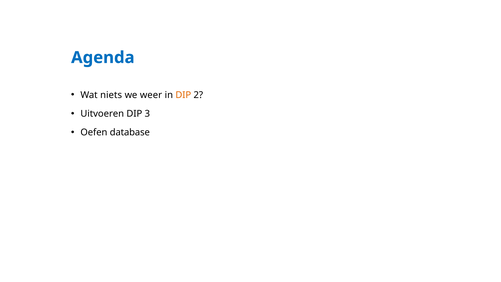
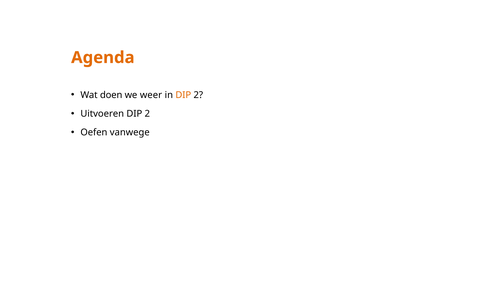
Agenda colour: blue -> orange
niets: niets -> doen
3 at (147, 114): 3 -> 2
database: database -> vanwege
